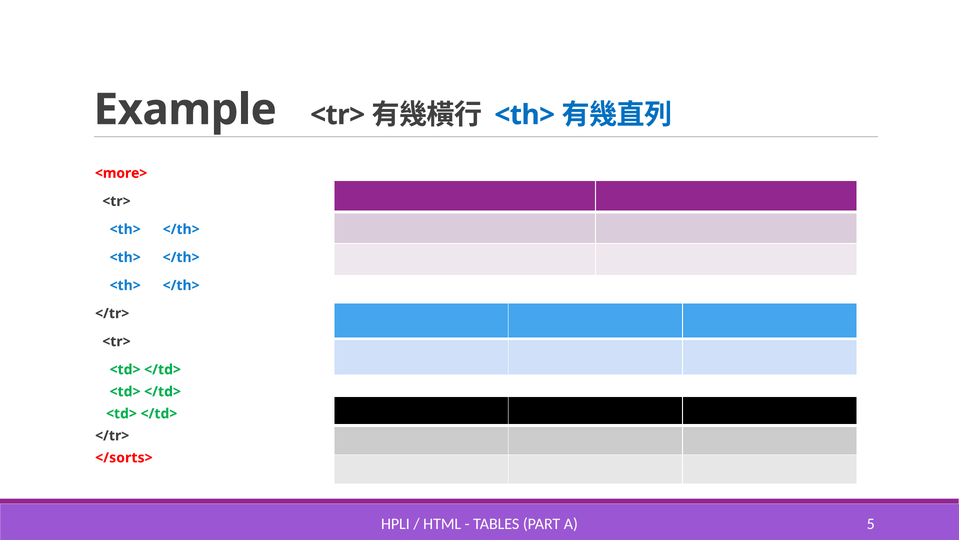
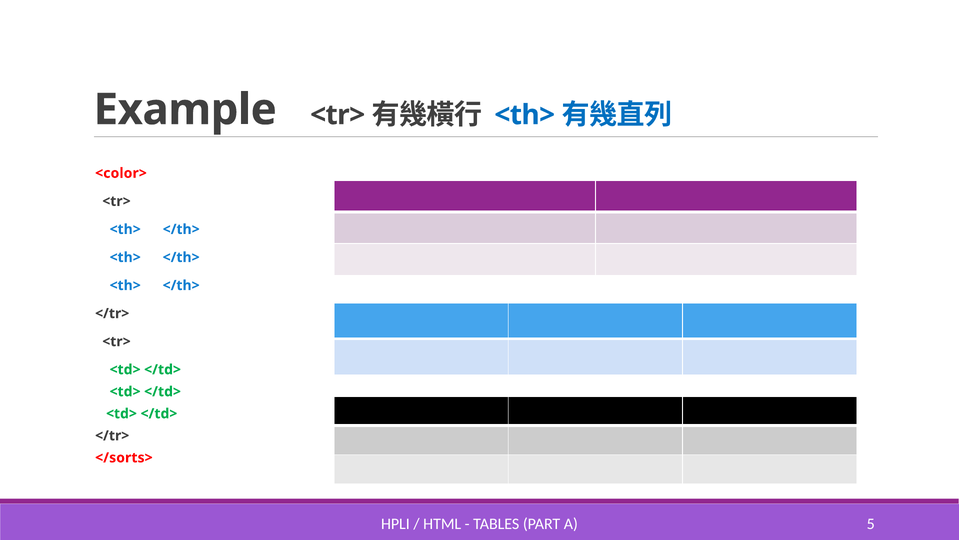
<more>: <more> -> <color>
